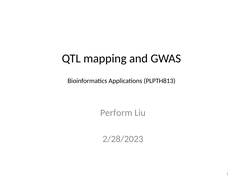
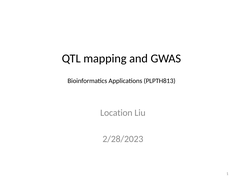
Perform: Perform -> Location
